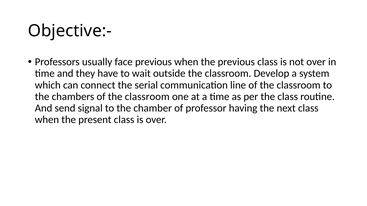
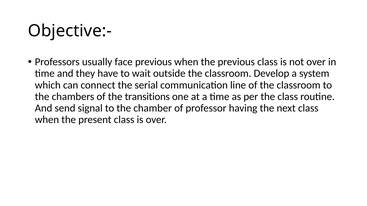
chambers of the classroom: classroom -> transitions
